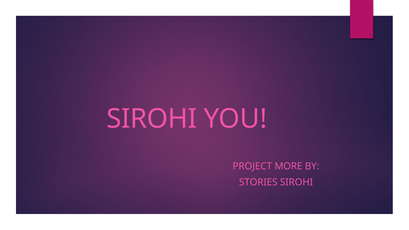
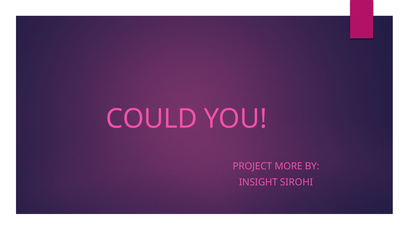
SIROHI at (152, 119): SIROHI -> COULD
STORIES: STORIES -> INSIGHT
